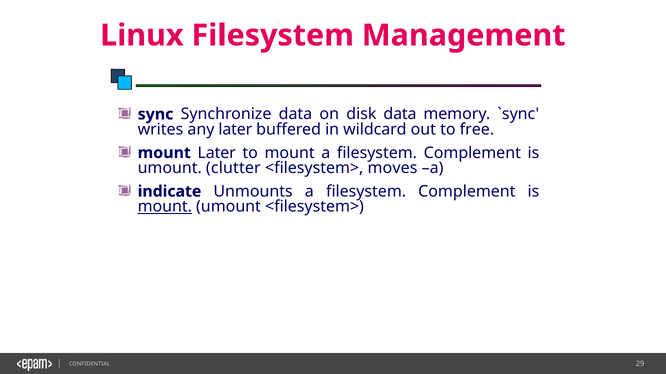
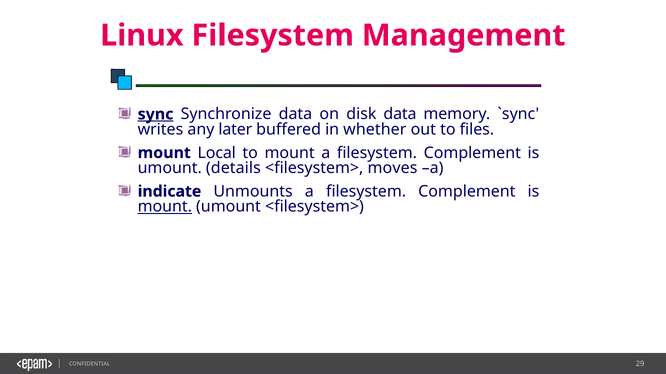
sync underline: none -> present
wildcard: wildcard -> whether
free: free -> files
mount Later: Later -> Local
clutter: clutter -> details
